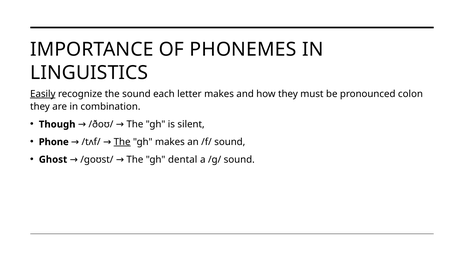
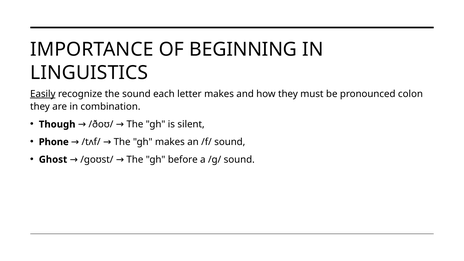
PHONEMES: PHONEMES -> BEGINNING
The at (122, 142) underline: present -> none
dental: dental -> before
